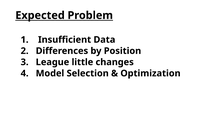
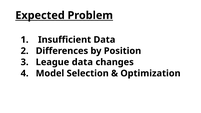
League little: little -> data
